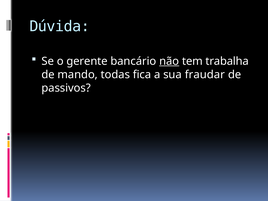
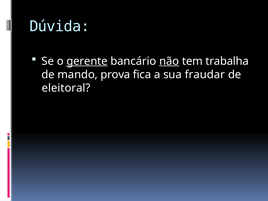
gerente underline: none -> present
todas: todas -> prova
passivos: passivos -> eleitoral
